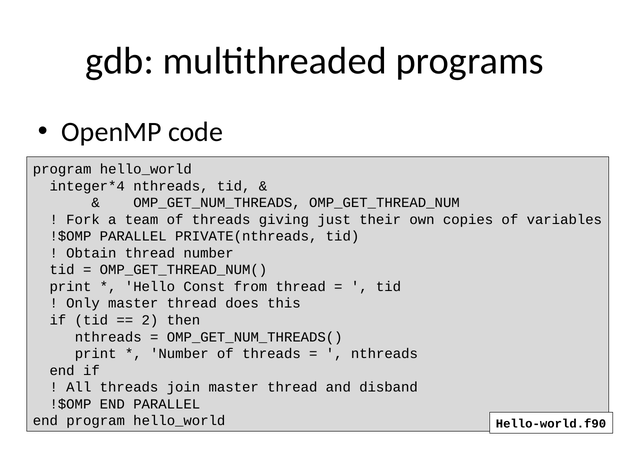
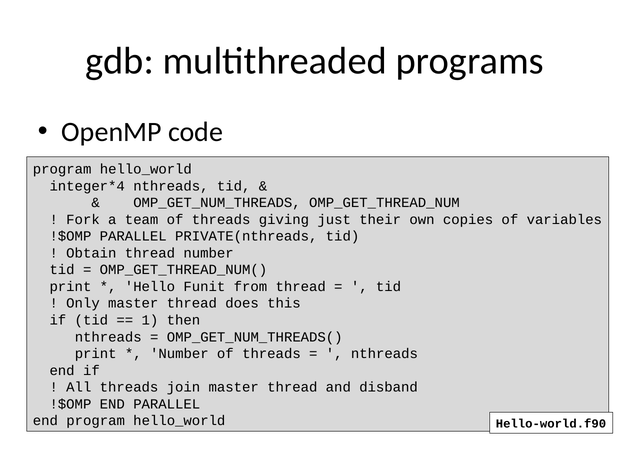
Const: Const -> Funit
2: 2 -> 1
